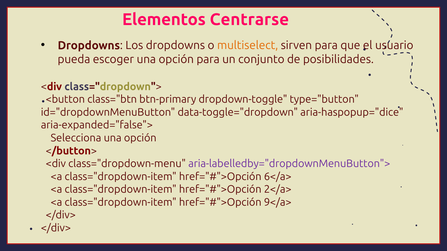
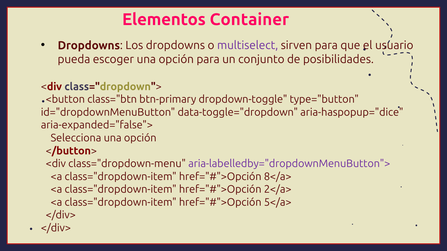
Centrarse: Centrarse -> Container
multiselect colour: orange -> purple
6</a>: 6</a> -> 8</a>
9</a>: 9</a> -> 5</a>
